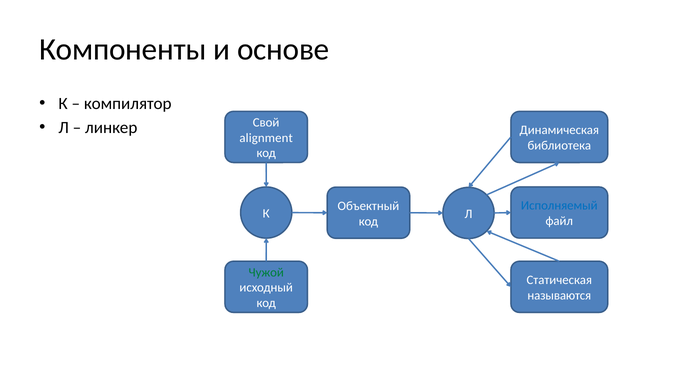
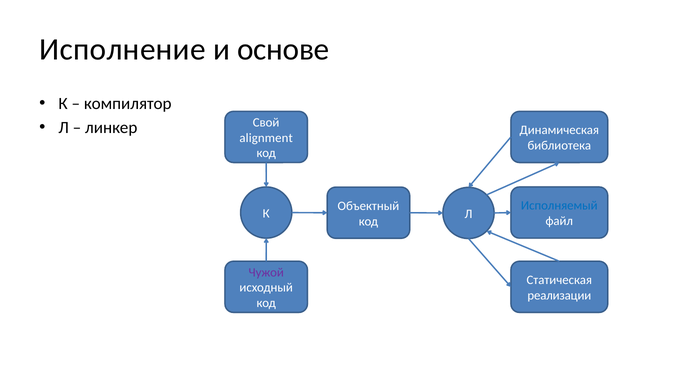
Компоненты: Компоненты -> Исполнение
Чужой colour: green -> purple
называются: называются -> реализации
